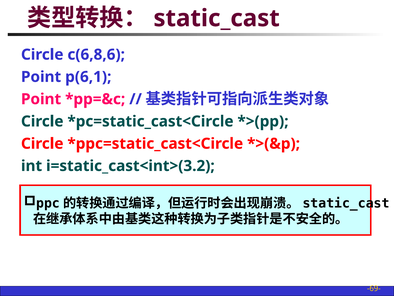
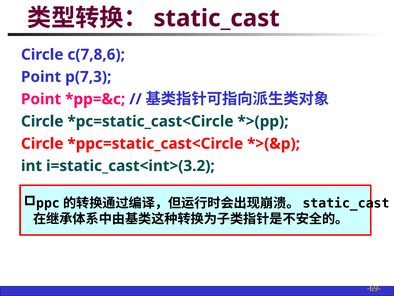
c(6,8,6: c(6,8,6 -> c(7,8,6
p(6,1: p(6,1 -> p(7,3
